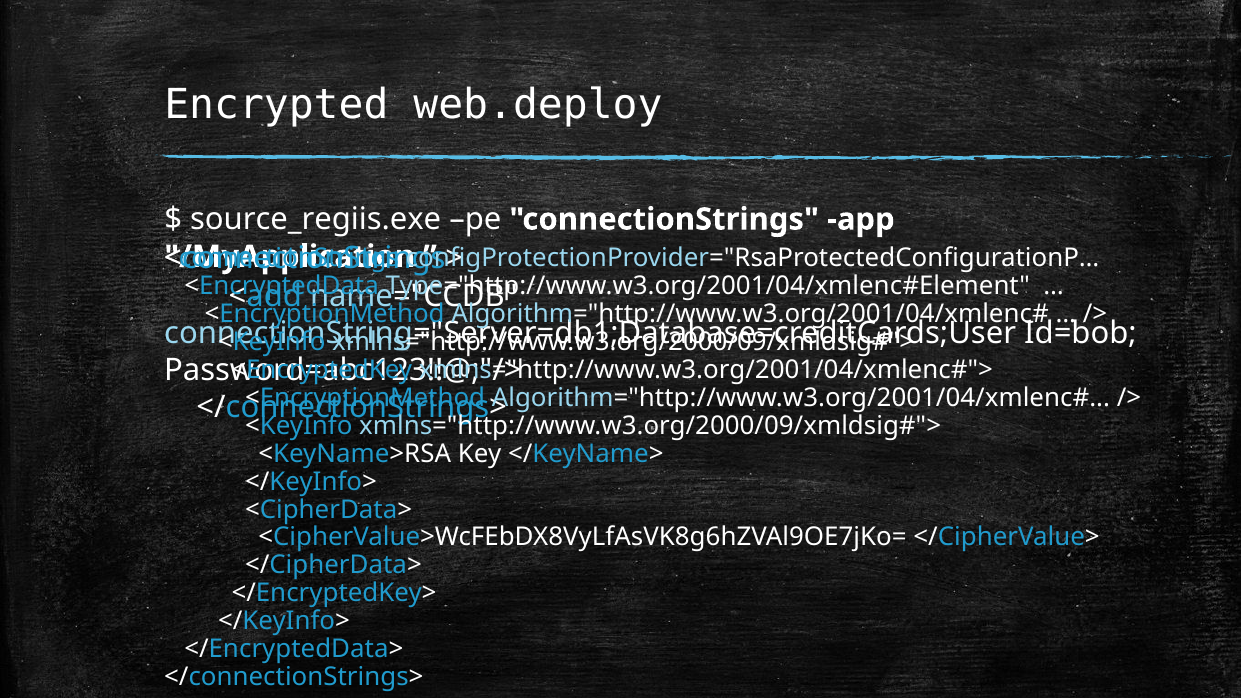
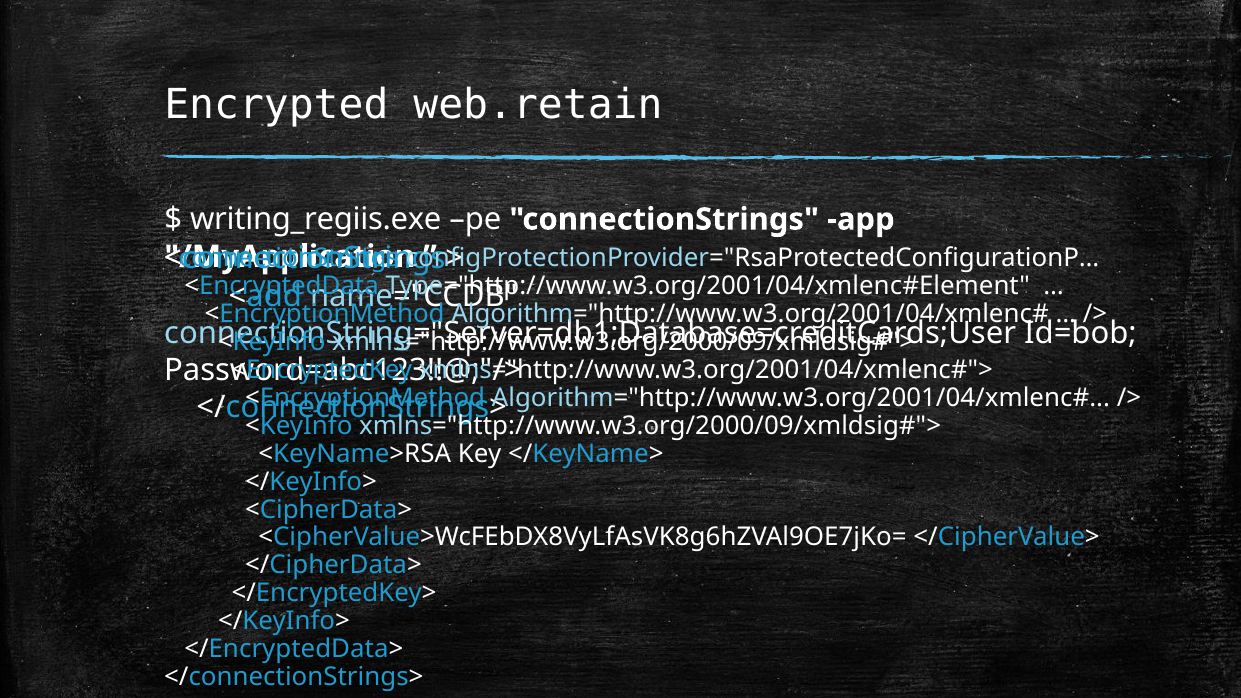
web.deploy: web.deploy -> web.retain
source_regiis.exe: source_regiis.exe -> writing_regiis.exe
